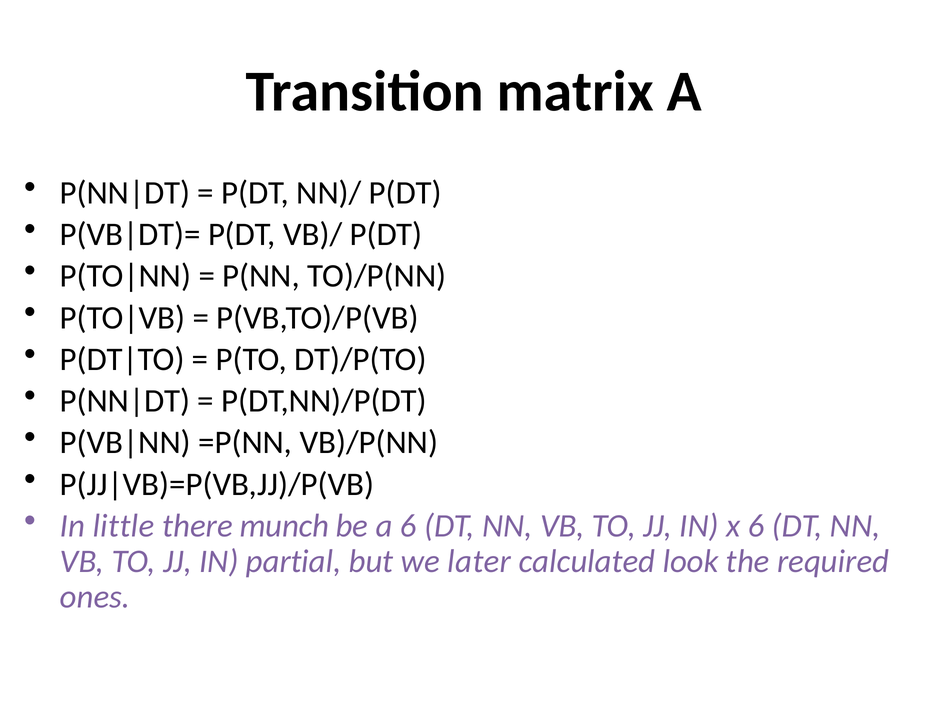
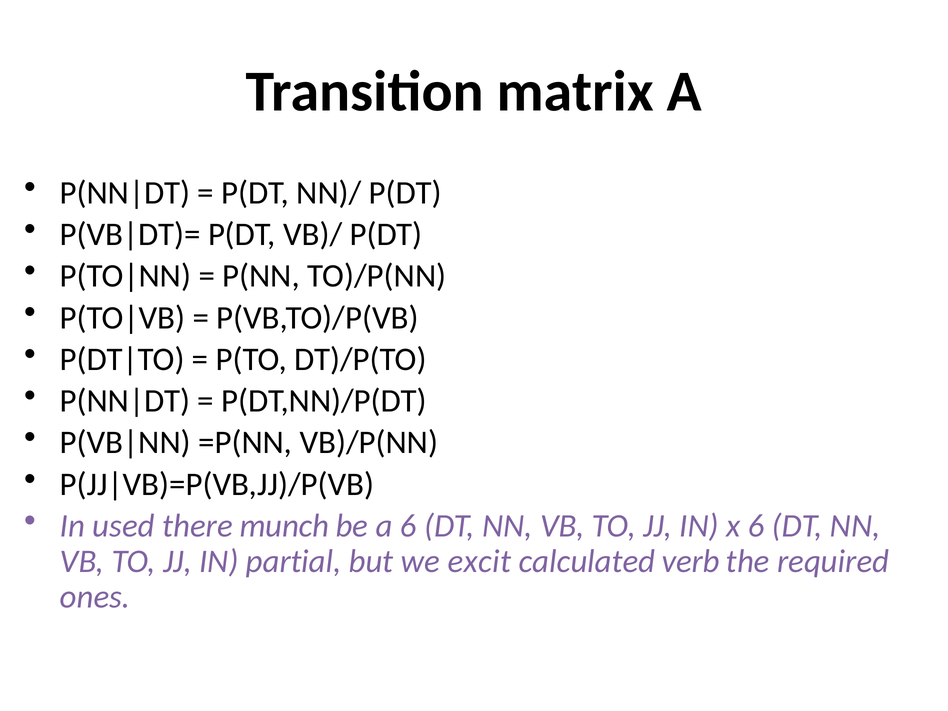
little: little -> used
later: later -> excit
look: look -> verb
